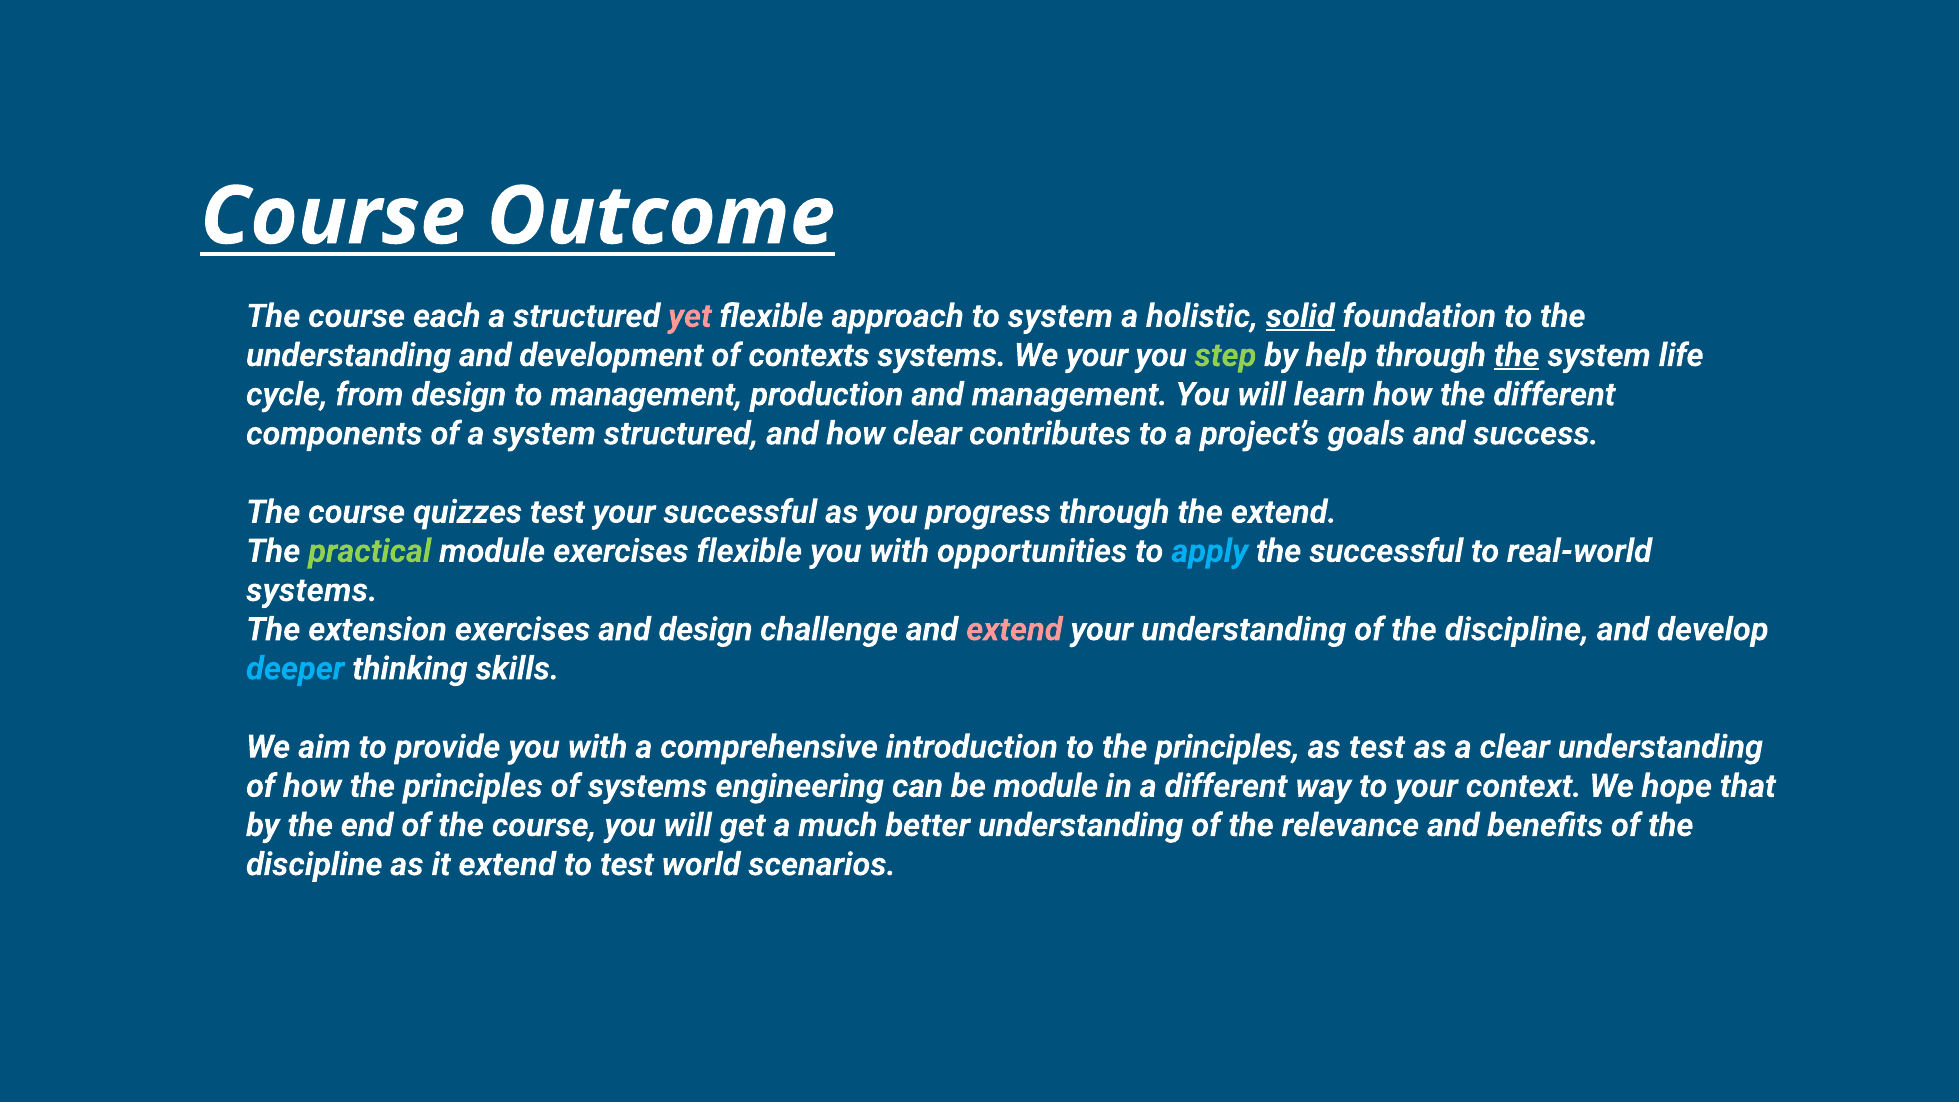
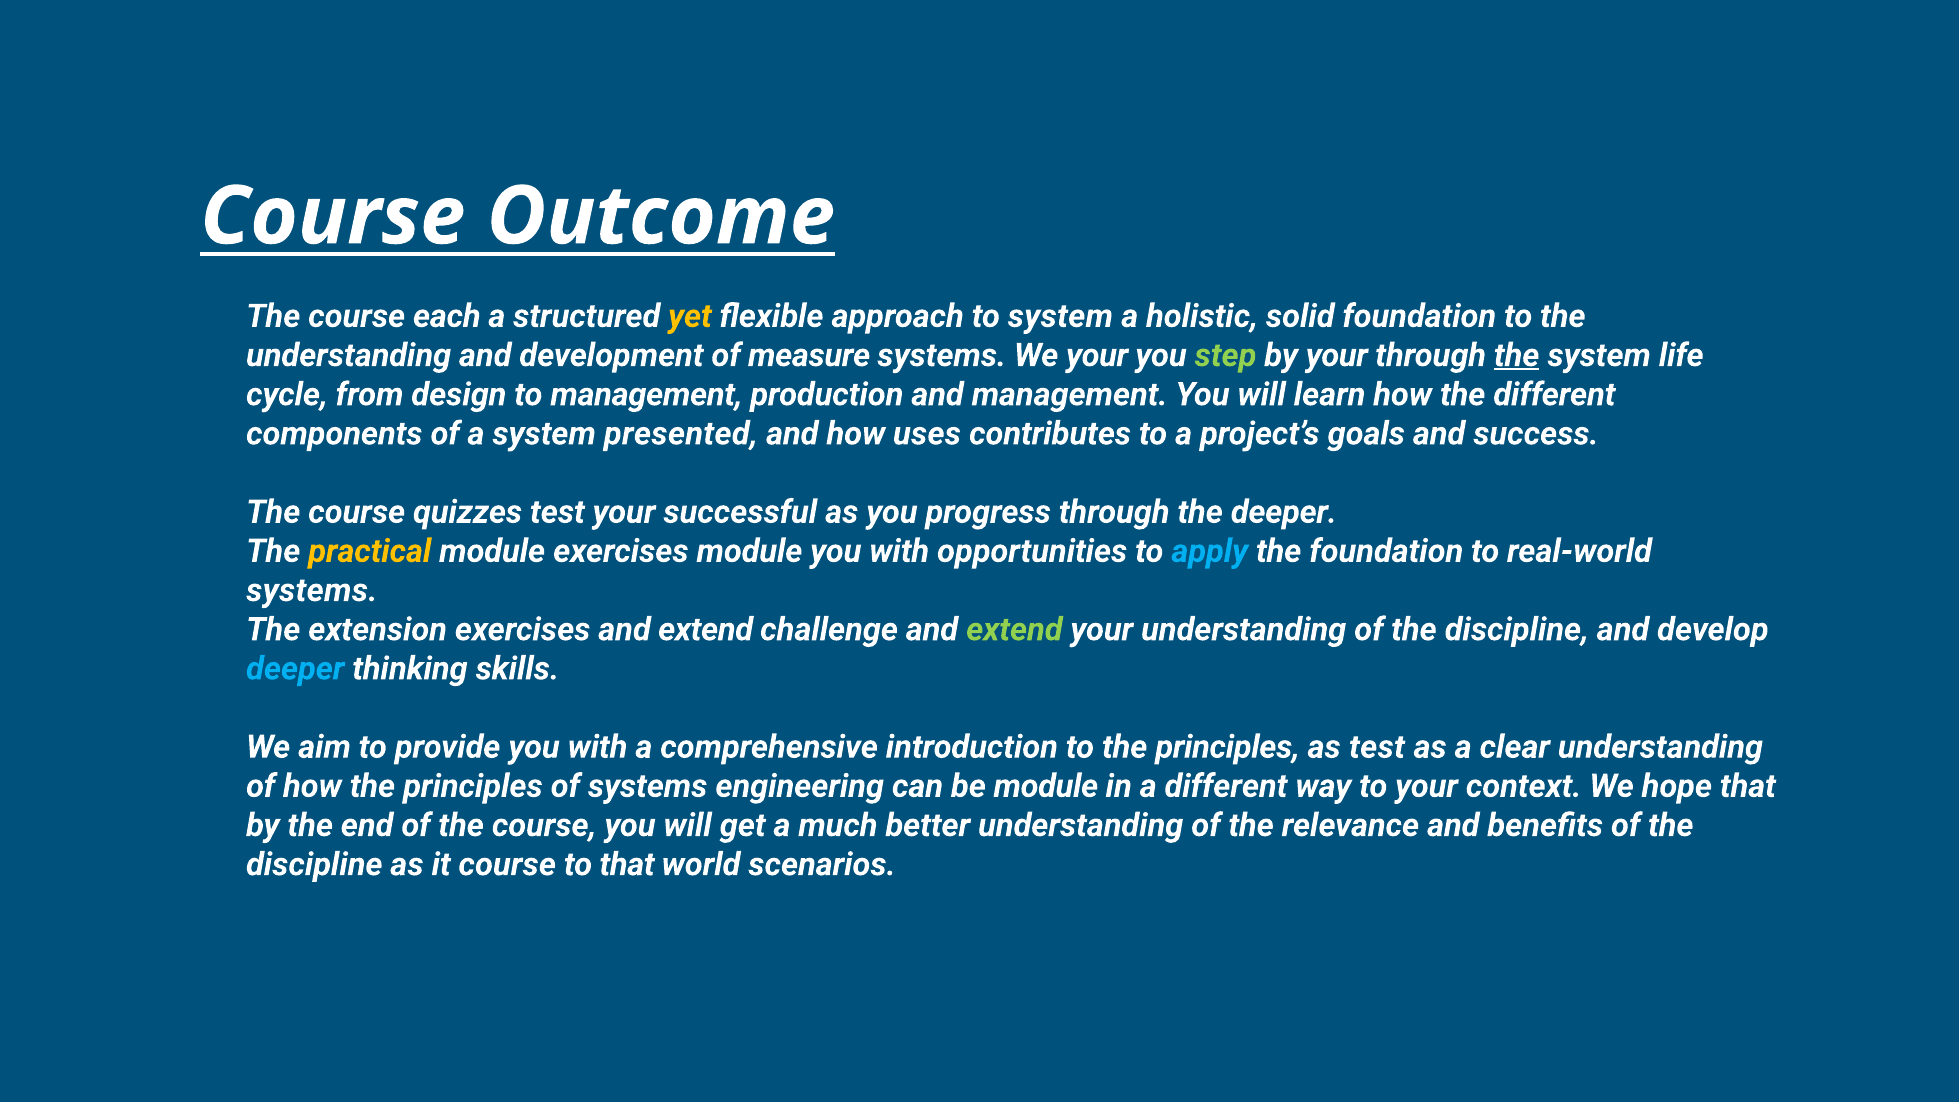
yet colour: pink -> yellow
solid underline: present -> none
contexts: contexts -> measure
by help: help -> your
system structured: structured -> presented
how clear: clear -> uses
the extend: extend -> deeper
practical colour: light green -> yellow
exercises flexible: flexible -> module
the successful: successful -> foundation
exercises and design: design -> extend
extend at (1014, 629) colour: pink -> light green
it extend: extend -> course
to test: test -> that
